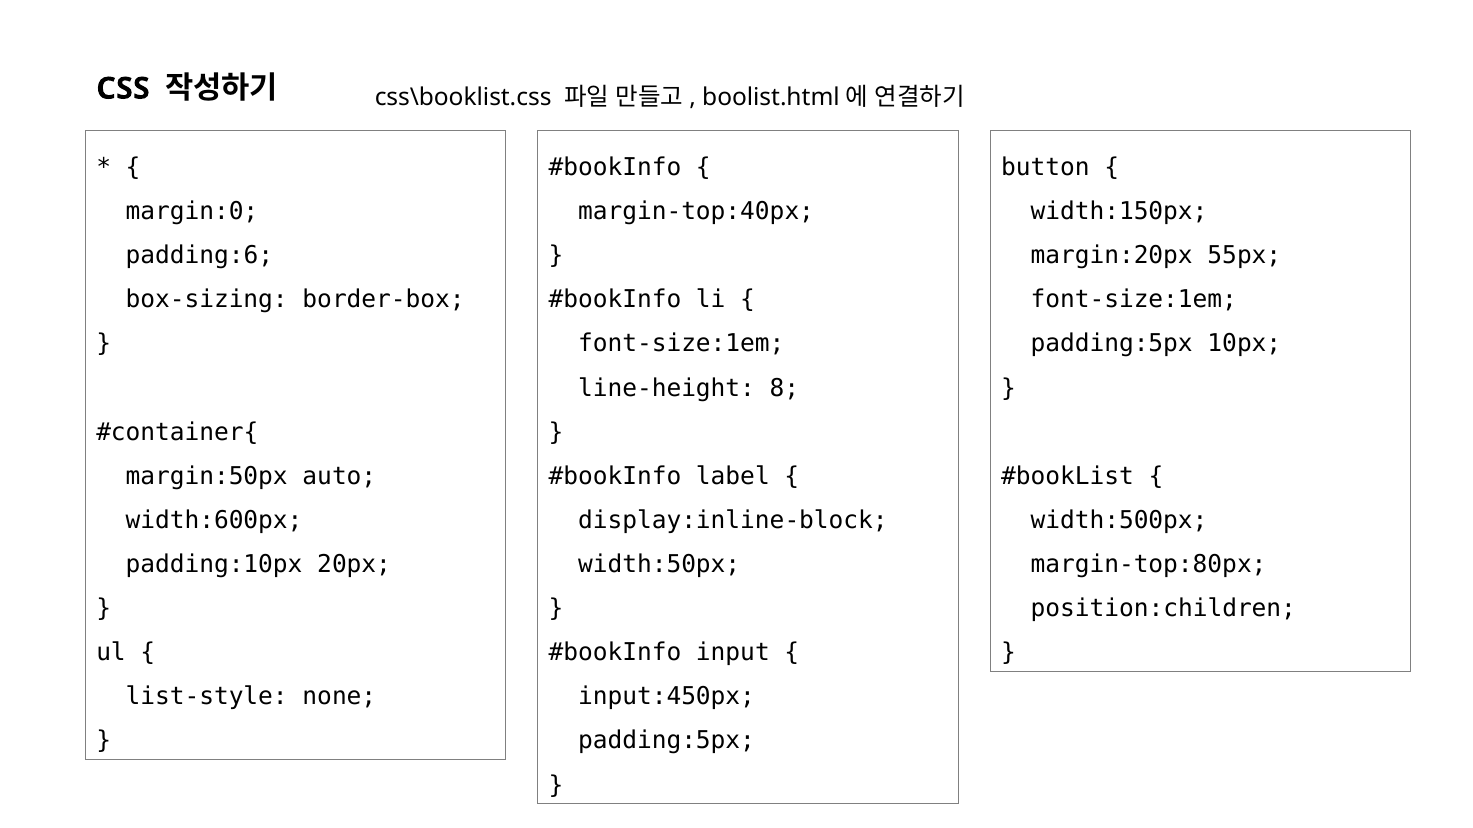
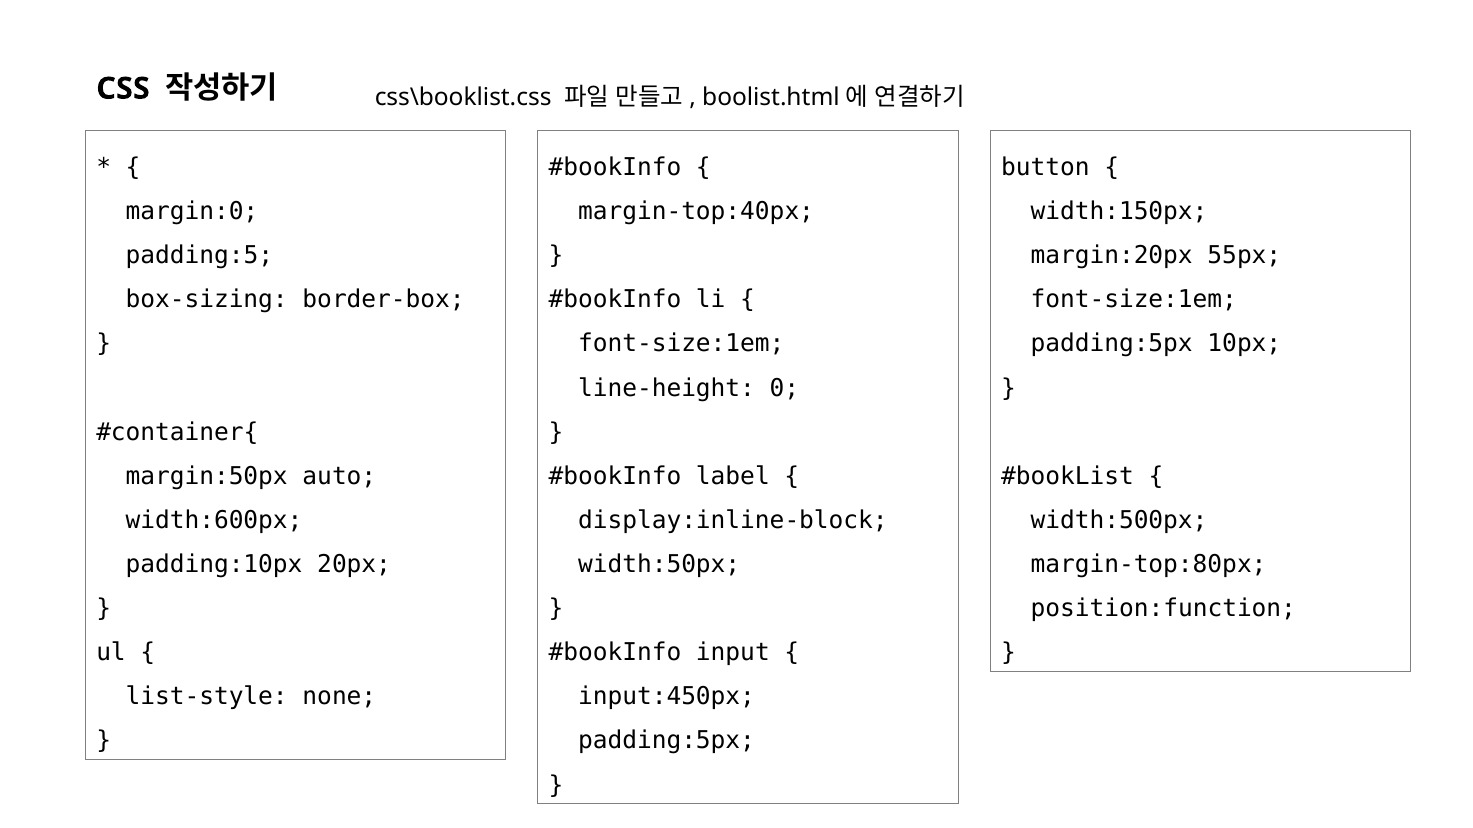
padding:6: padding:6 -> padding:5
8: 8 -> 0
position:children: position:children -> position:function
